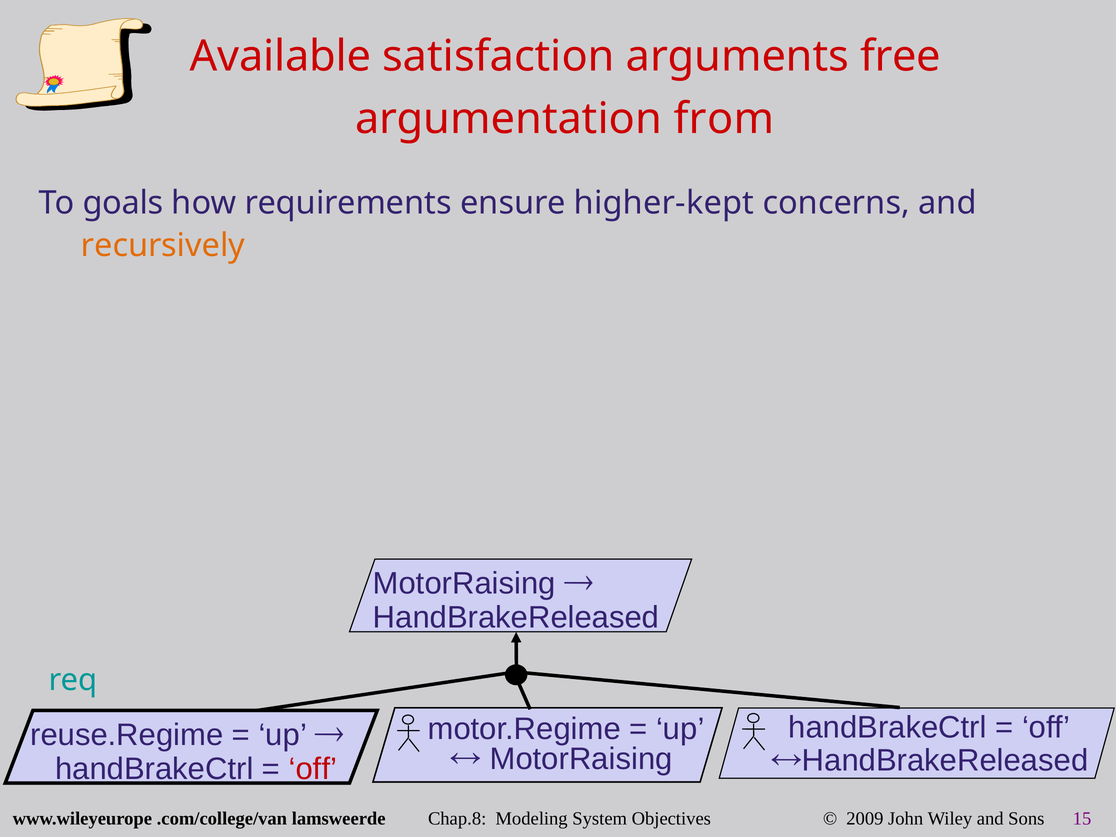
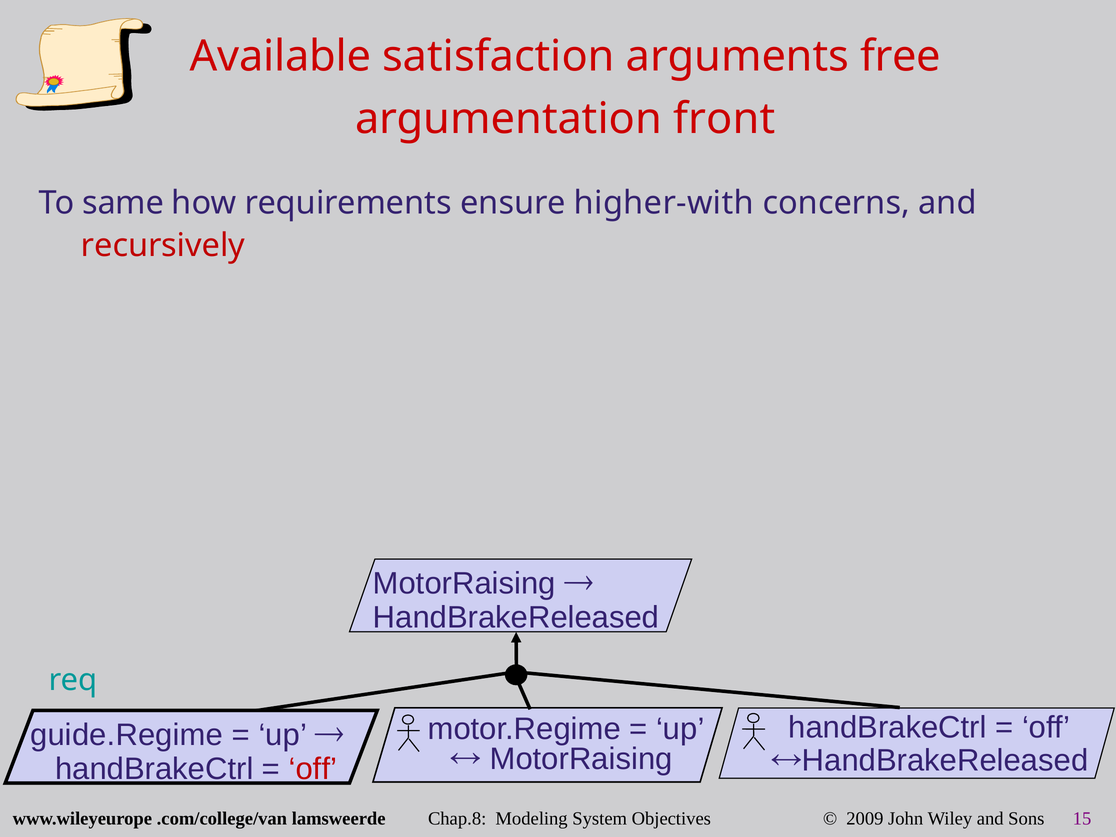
from: from -> front
goals: goals -> same
higher-kept: higher-kept -> higher-with
recursively colour: orange -> red
reuse.Regime: reuse.Regime -> guide.Regime
